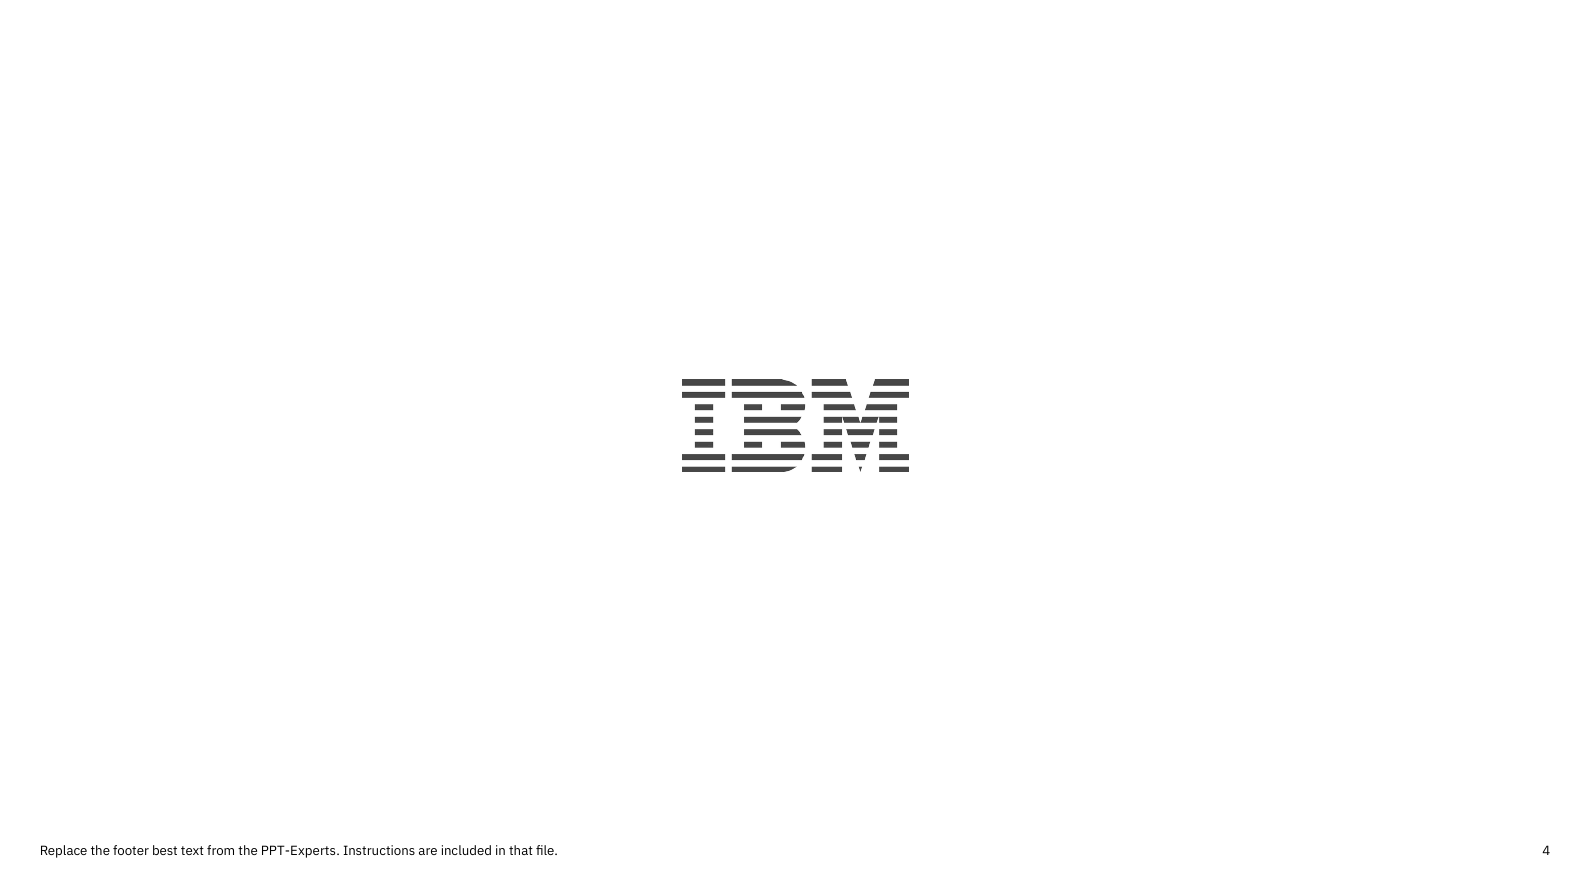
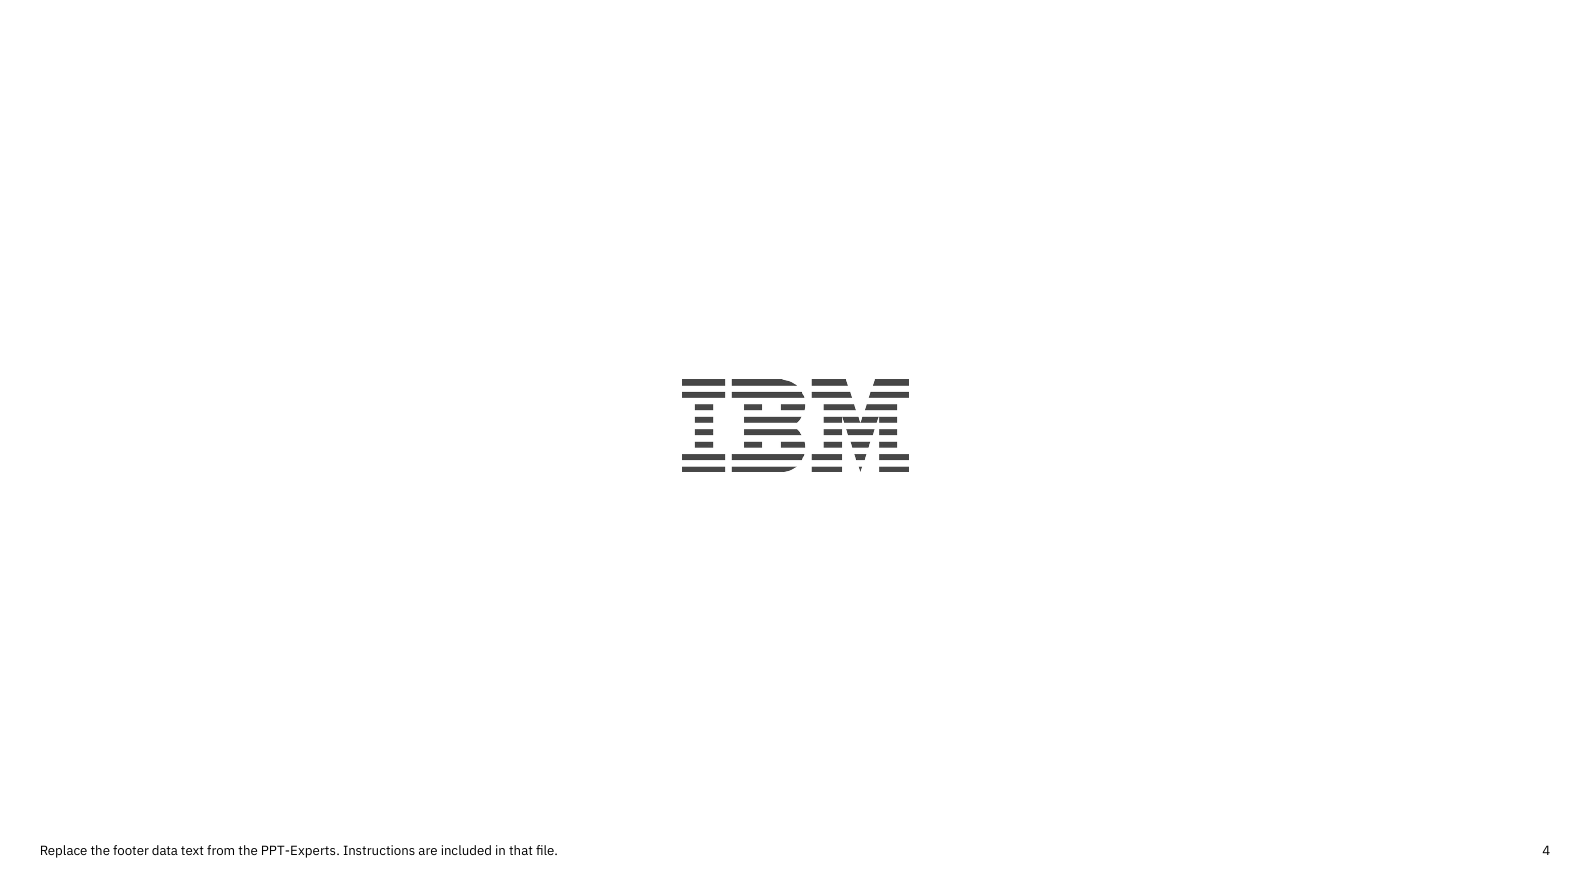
best: best -> data
